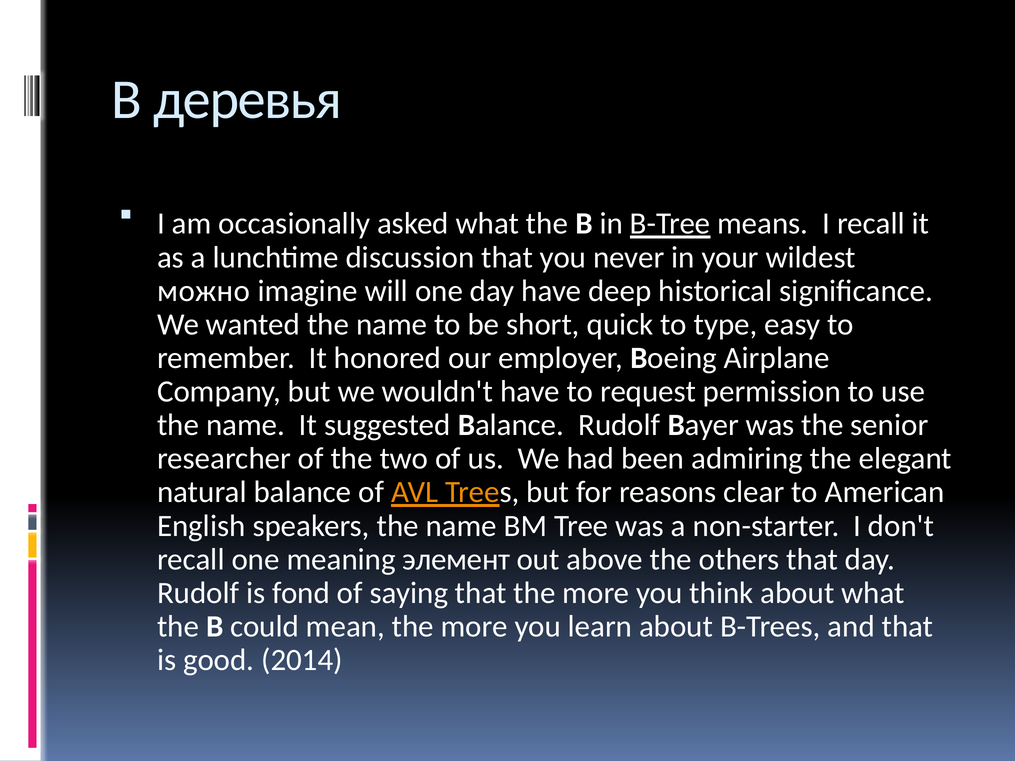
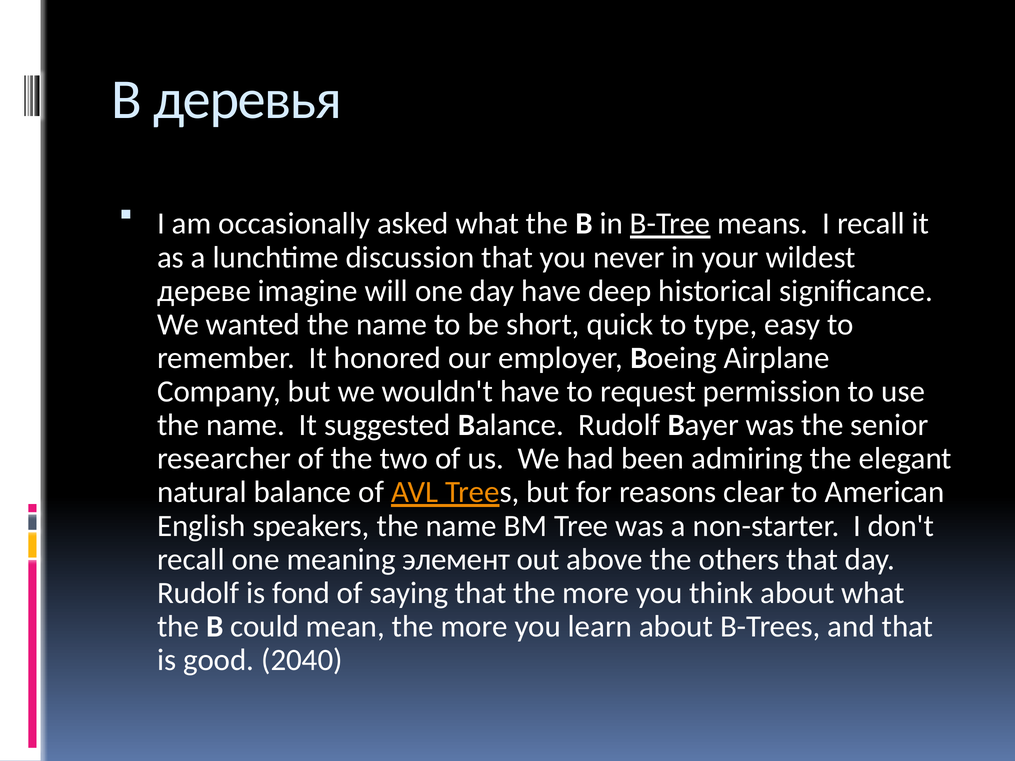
можно: можно -> дереве
2014: 2014 -> 2040
